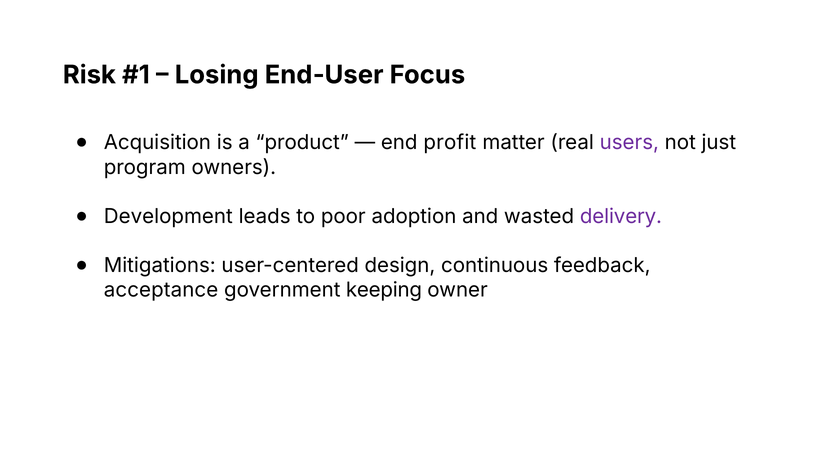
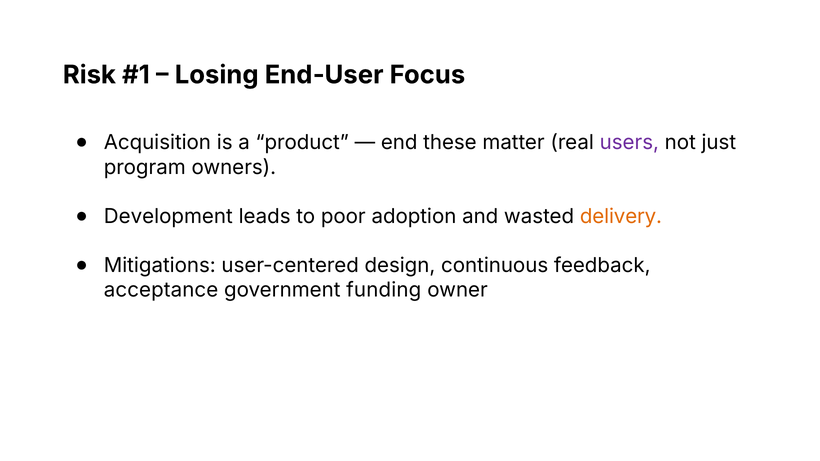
profit: profit -> these
delivery colour: purple -> orange
keeping: keeping -> funding
